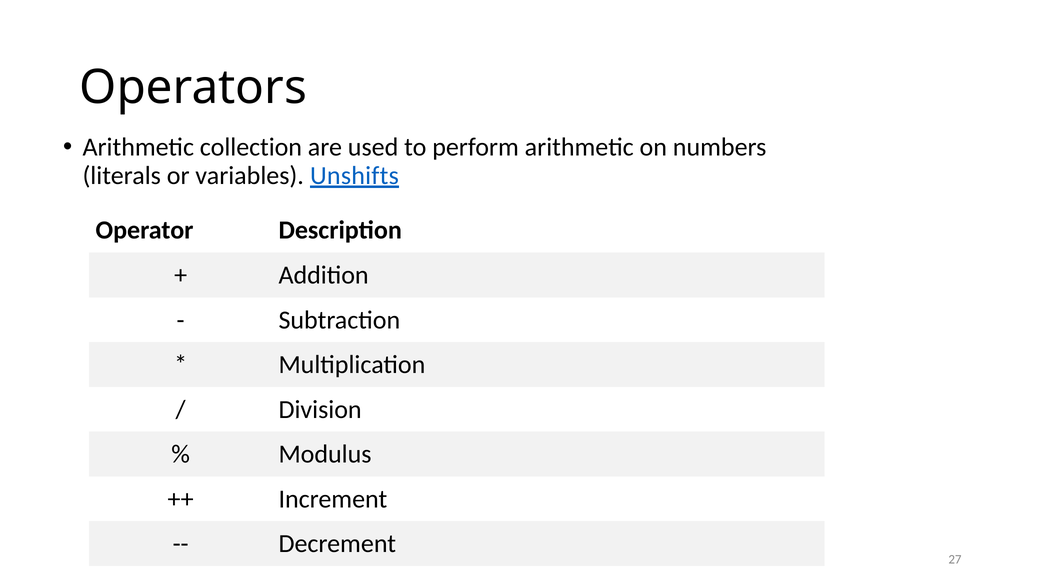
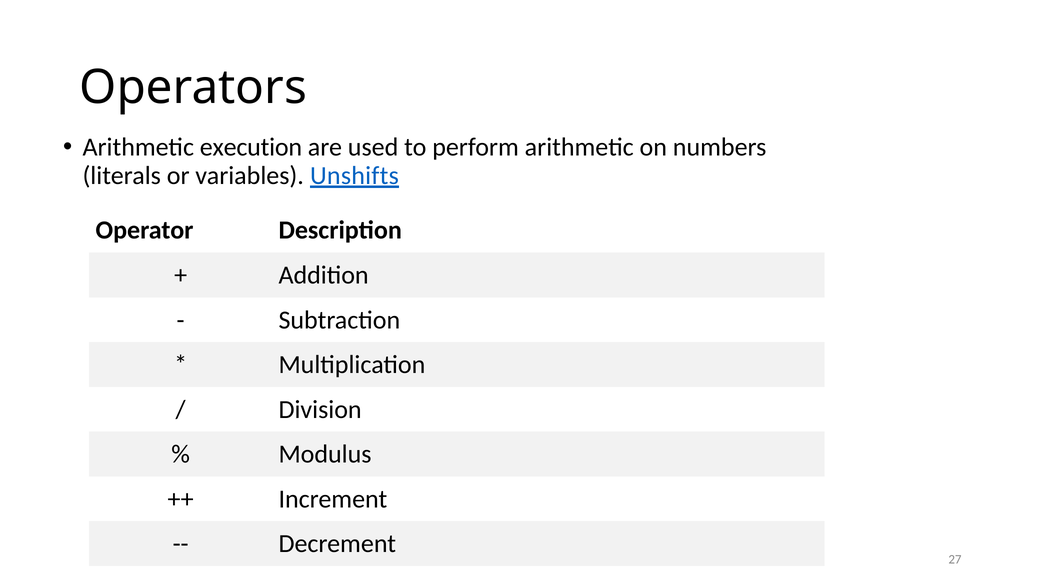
collection: collection -> execution
